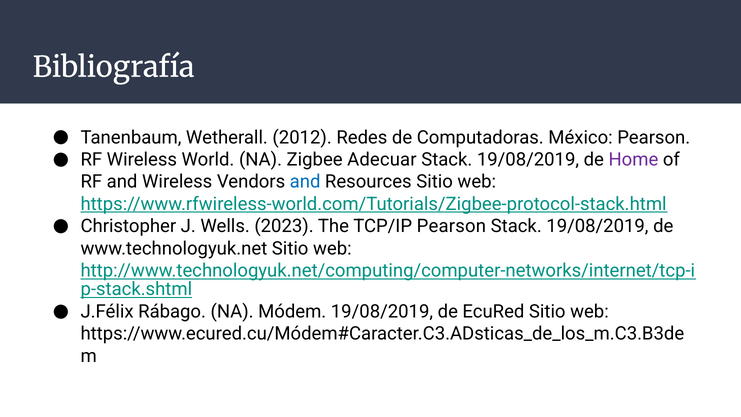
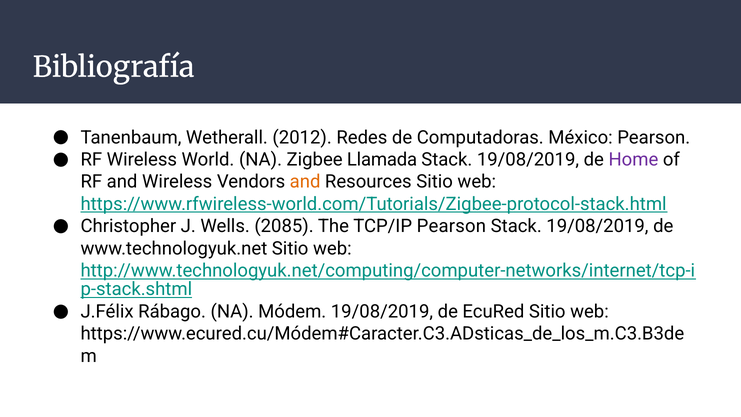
Adecuar: Adecuar -> Llamada
and at (305, 182) colour: blue -> orange
2023: 2023 -> 2085
